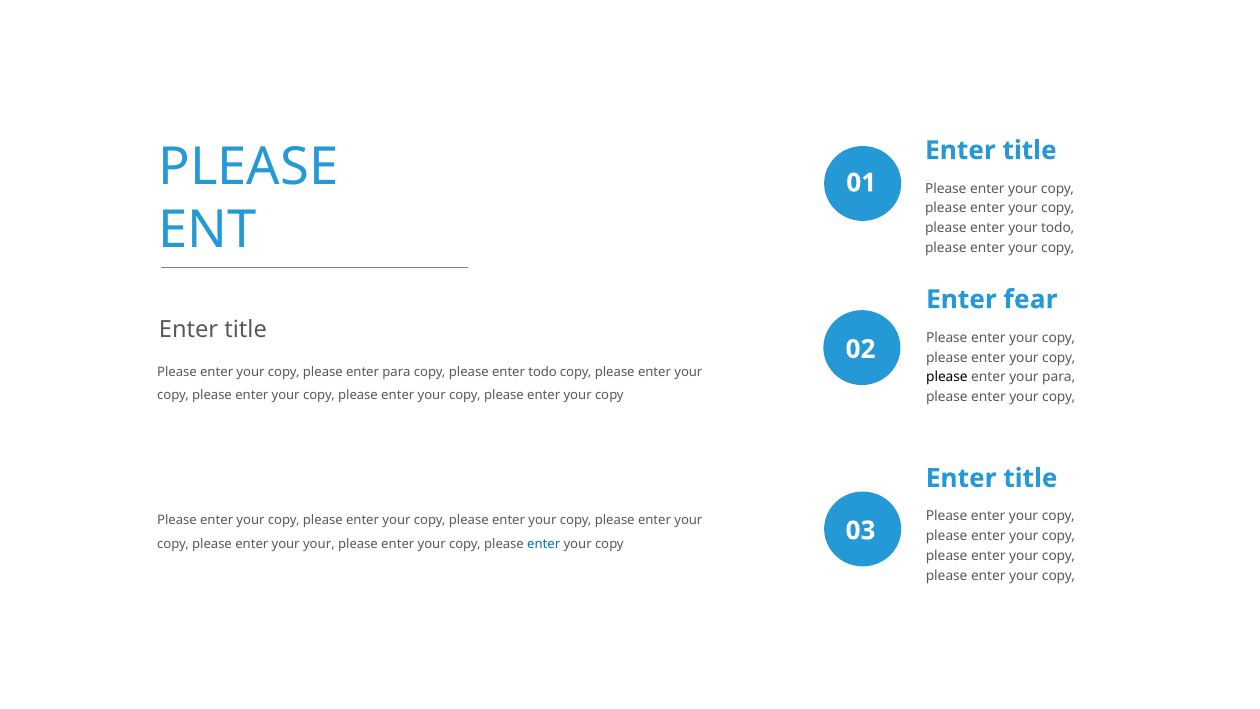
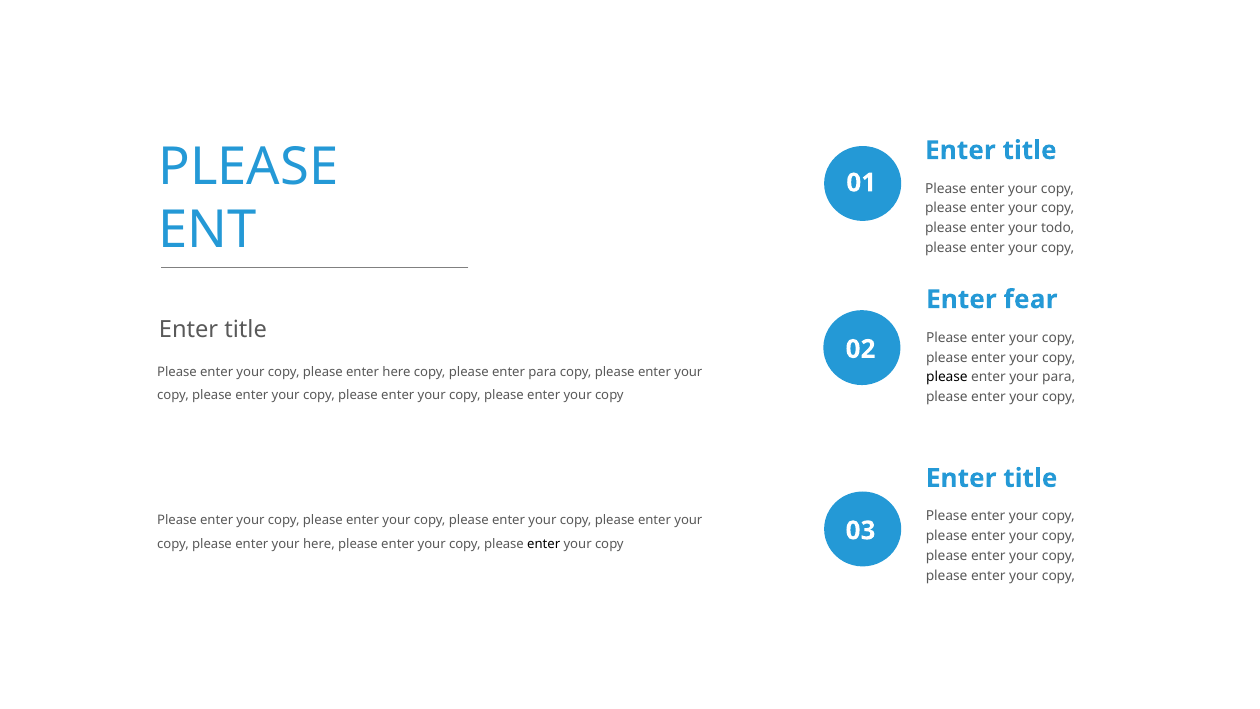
enter para: para -> here
enter todo: todo -> para
your your: your -> here
enter at (544, 544) colour: blue -> black
